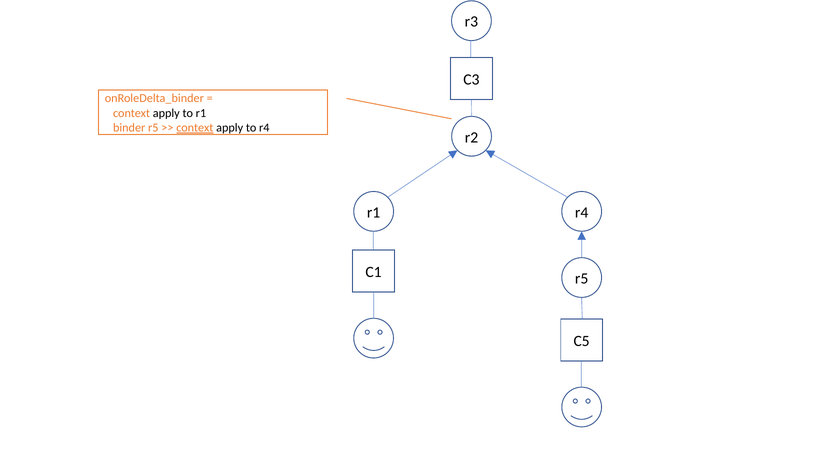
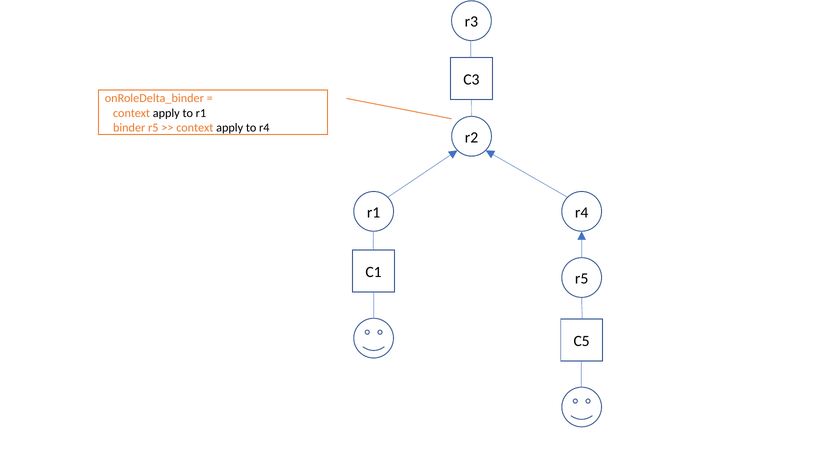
context at (195, 128) underline: present -> none
